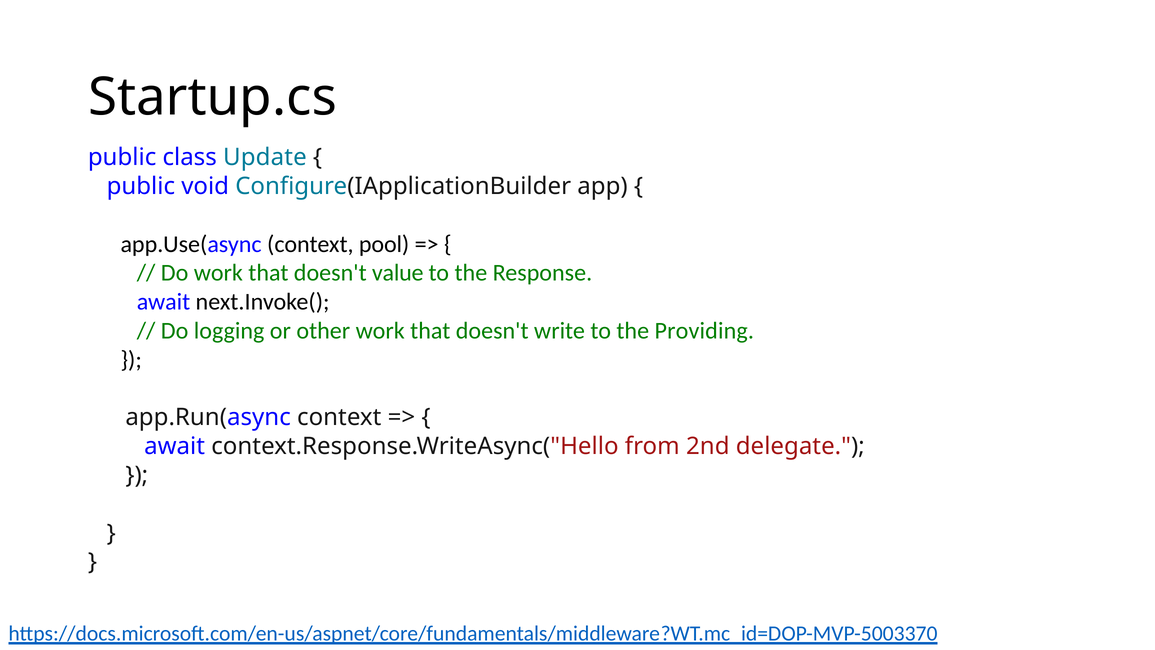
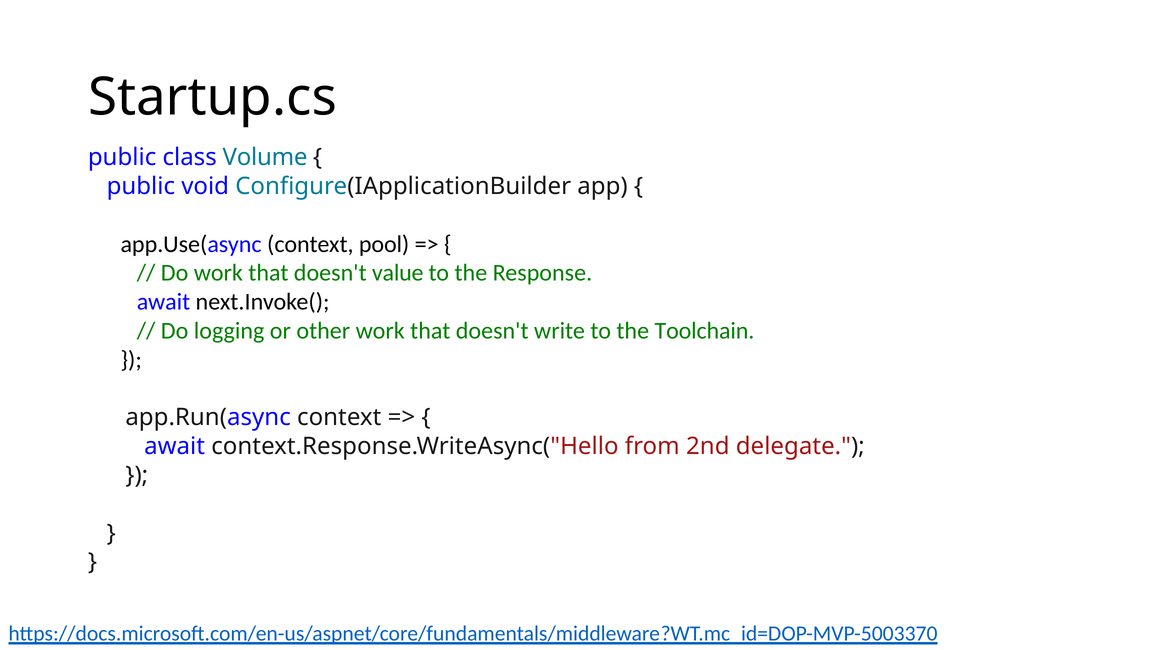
Update: Update -> Volume
Providing: Providing -> Toolchain
